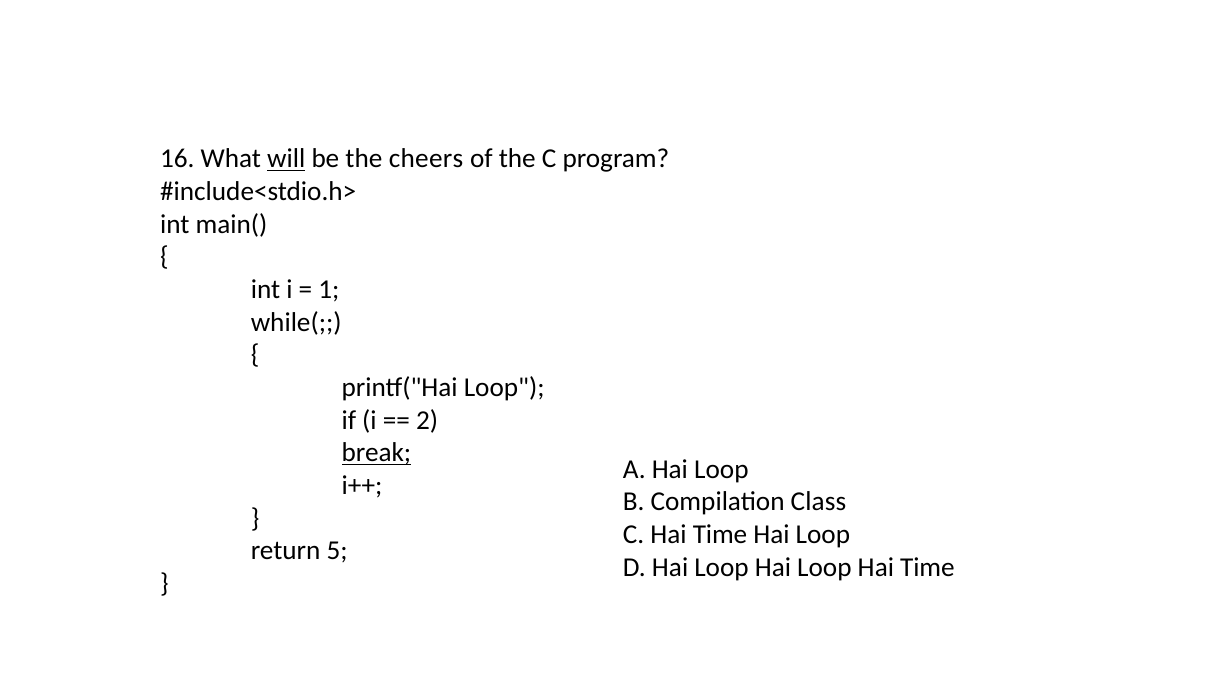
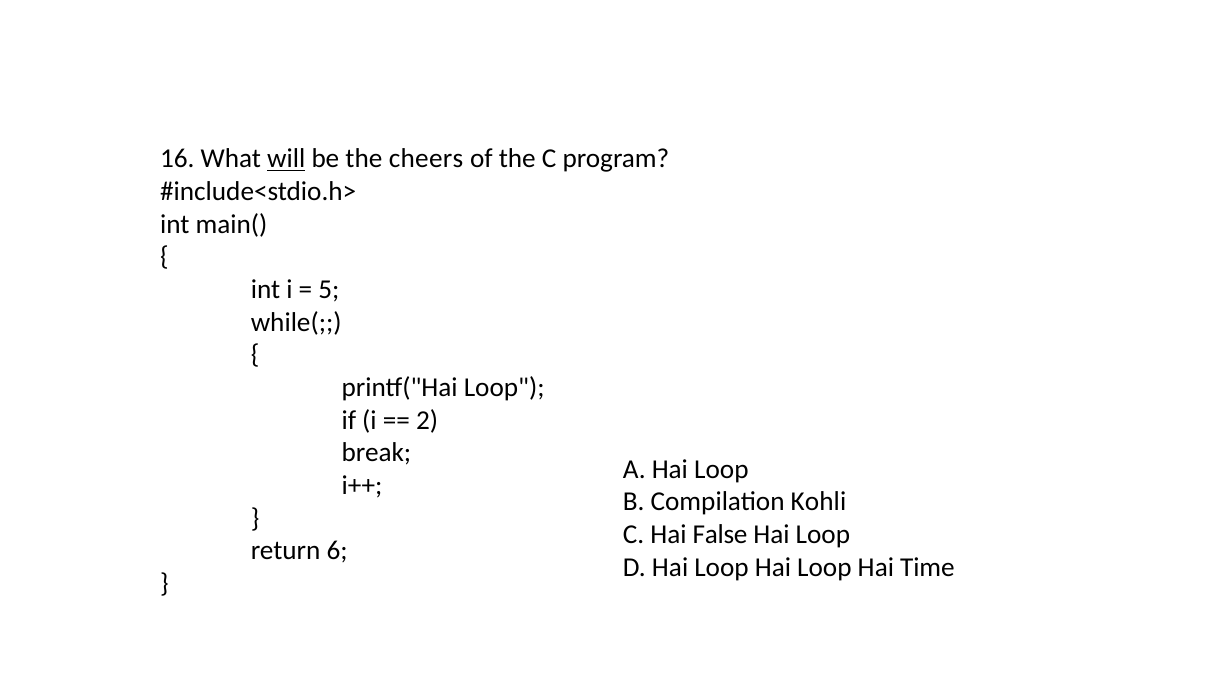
1: 1 -> 5
break underline: present -> none
Class: Class -> Kohli
C Hai Time: Time -> False
5: 5 -> 6
